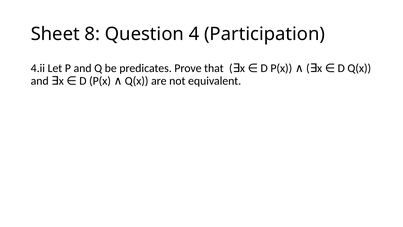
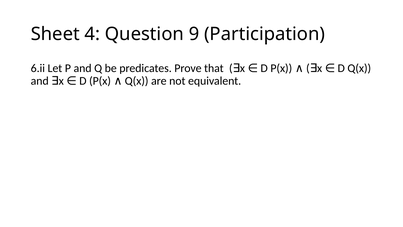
8: 8 -> 4
4: 4 -> 9
4.ii: 4.ii -> 6.ii
